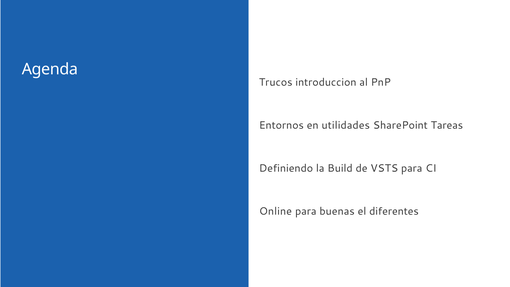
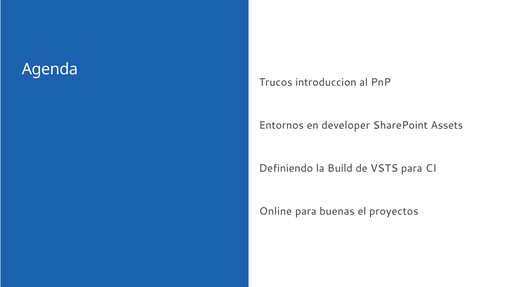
utilidades: utilidades -> developer
Tareas: Tareas -> Assets
diferentes: diferentes -> proyectos
